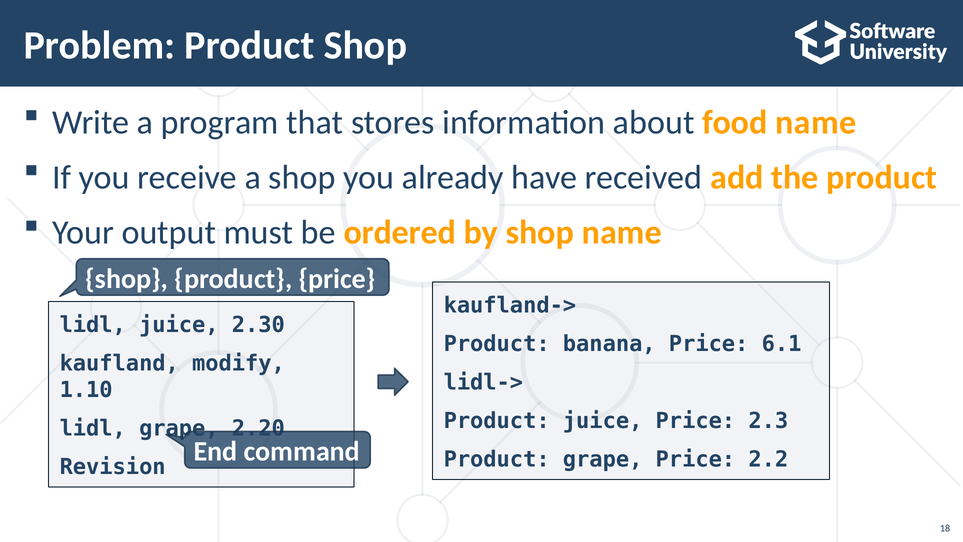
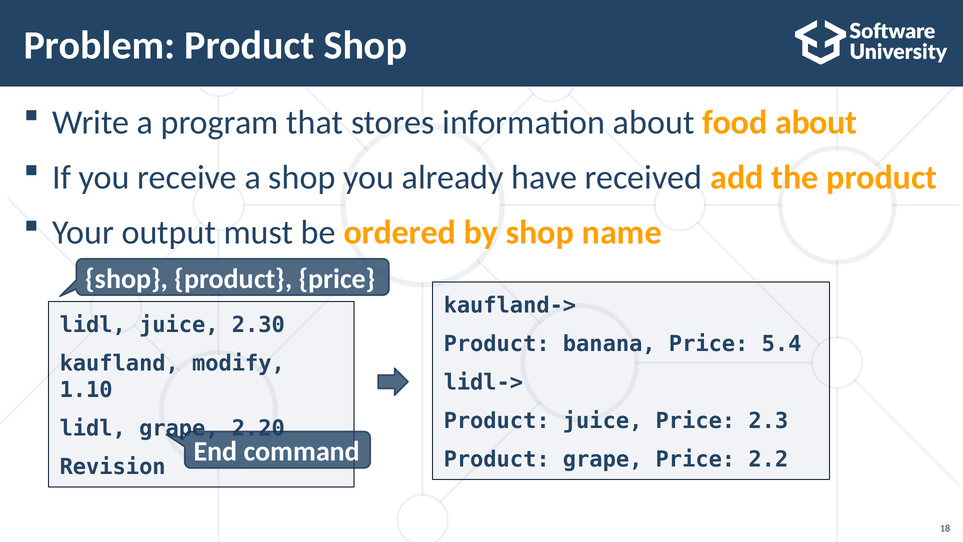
food name: name -> about
6.1: 6.1 -> 5.4
